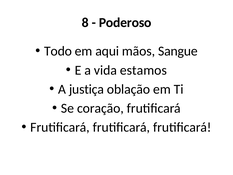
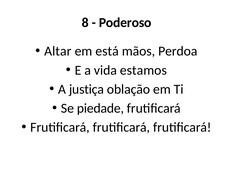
Todo: Todo -> Altar
aqui: aqui -> está
Sangue: Sangue -> Perdoa
coração: coração -> piedade
